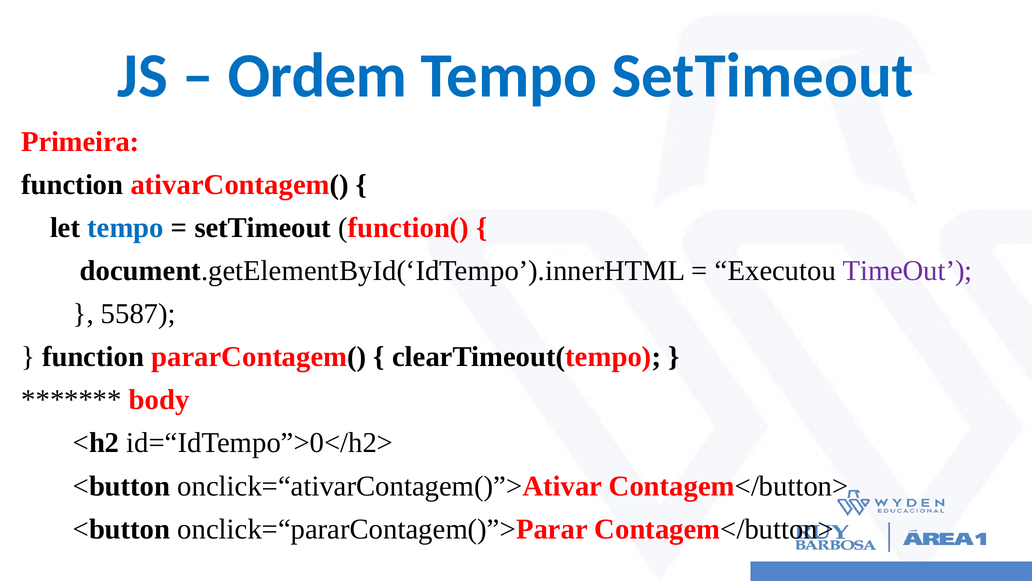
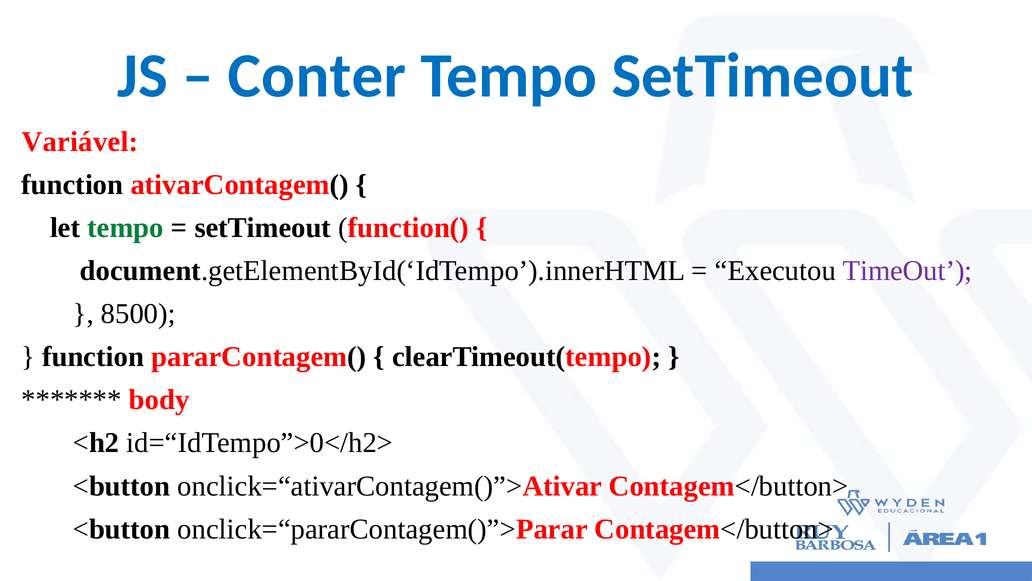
Ordem: Ordem -> Conter
Primeira: Primeira -> Variável
tempo at (126, 227) colour: blue -> green
5587: 5587 -> 8500
